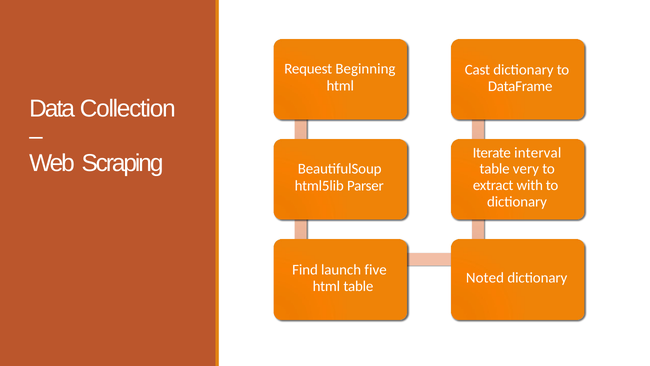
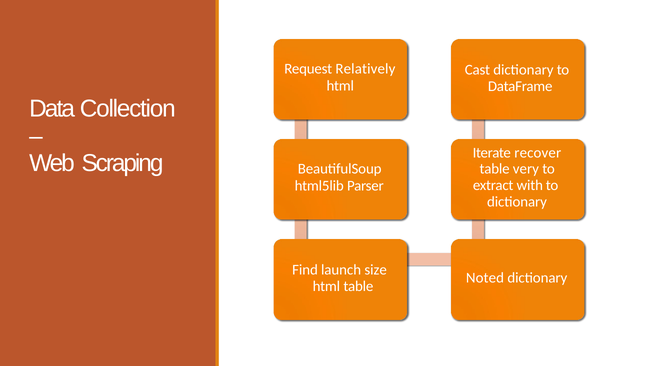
Beginning: Beginning -> Relatively
interval: interval -> recover
five: five -> size
